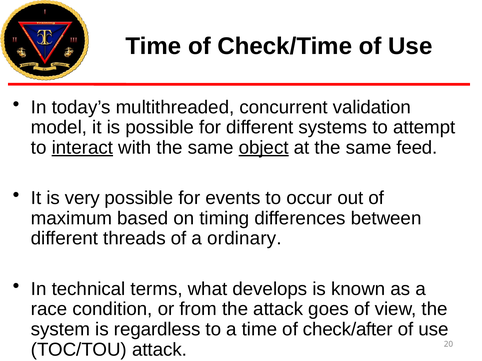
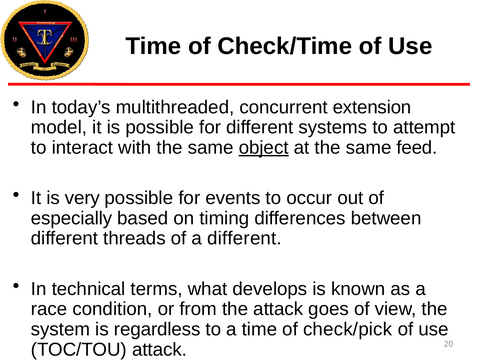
validation: validation -> extension
interact underline: present -> none
maximum: maximum -> especially
a ordinary: ordinary -> different
check/after: check/after -> check/pick
